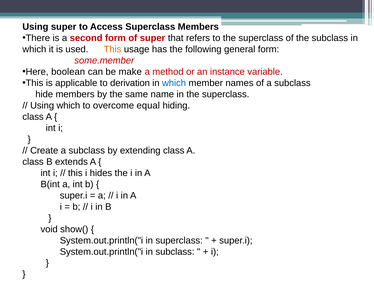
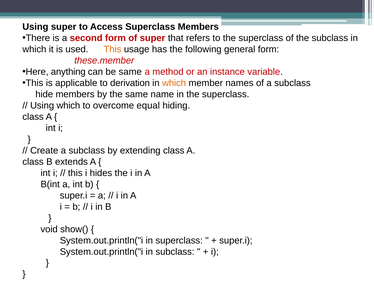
some.member: some.member -> these.member
boolean: boolean -> anything
be make: make -> same
which at (174, 83) colour: blue -> orange
